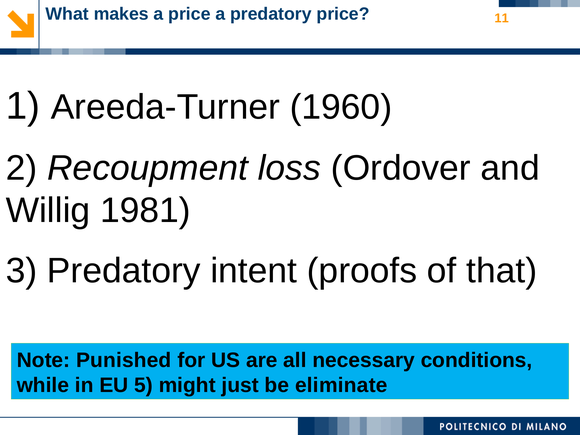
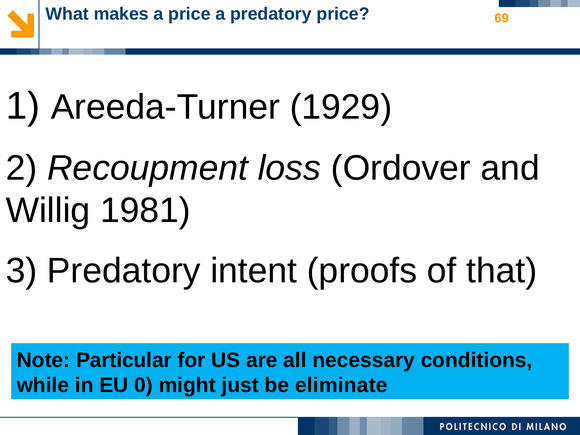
11: 11 -> 69
1960: 1960 -> 1929
Punished: Punished -> Particular
5: 5 -> 0
